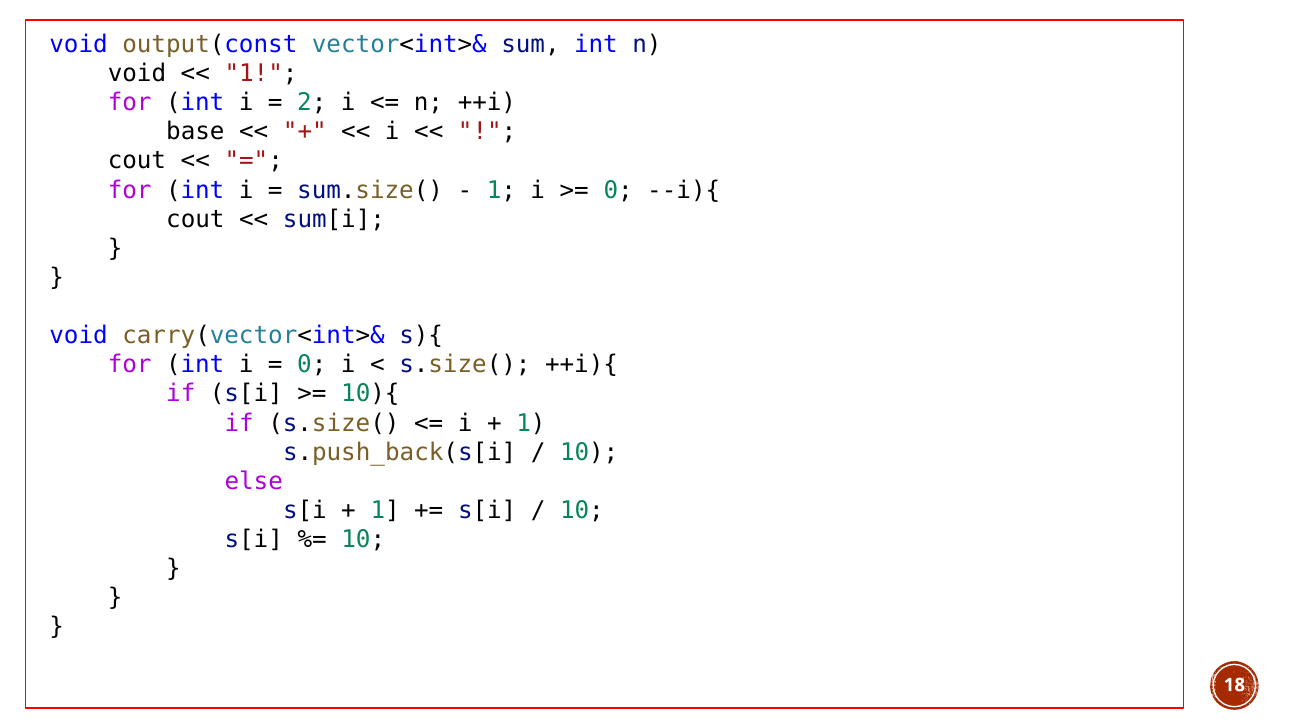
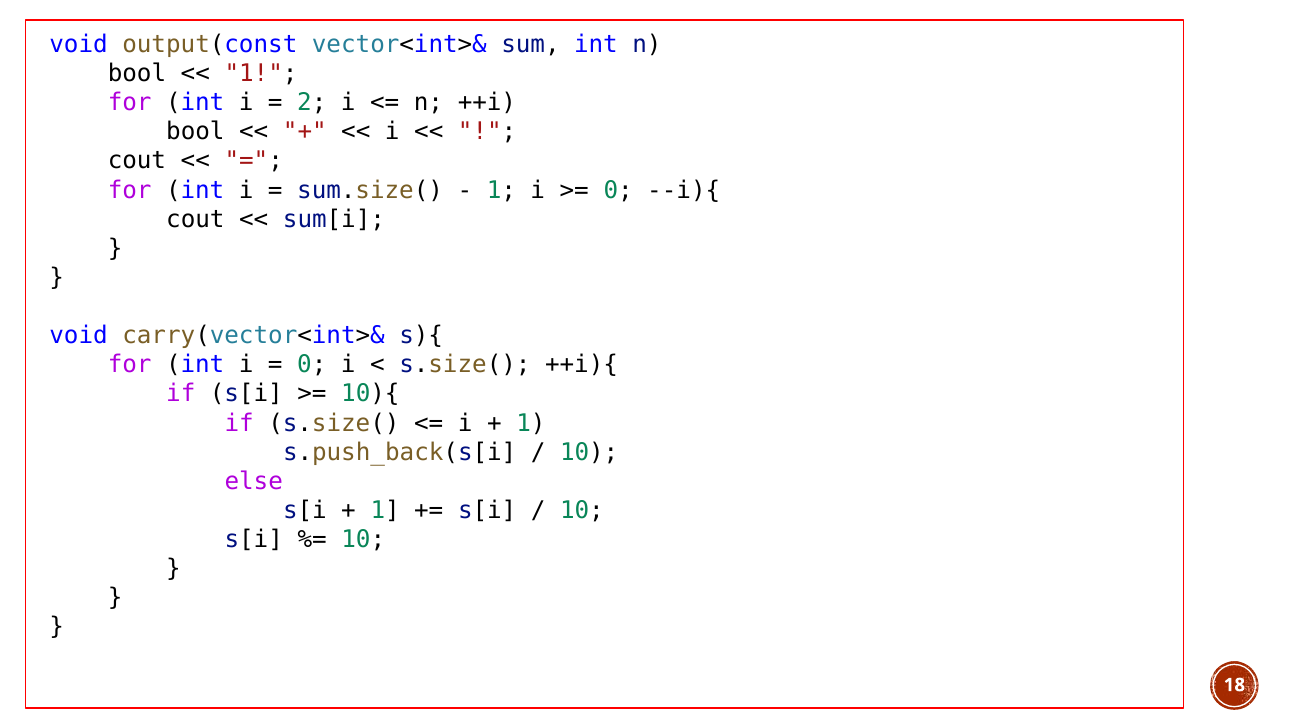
void at (137, 74): void -> bool
base at (195, 132): base -> bool
